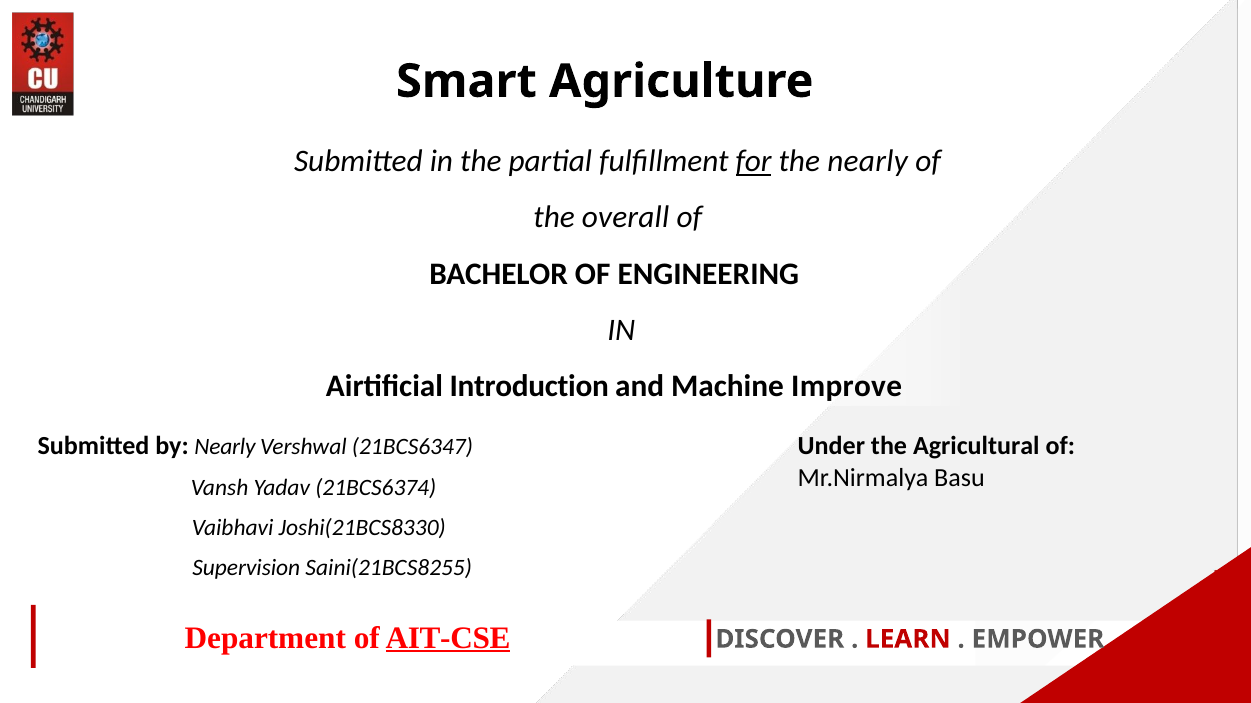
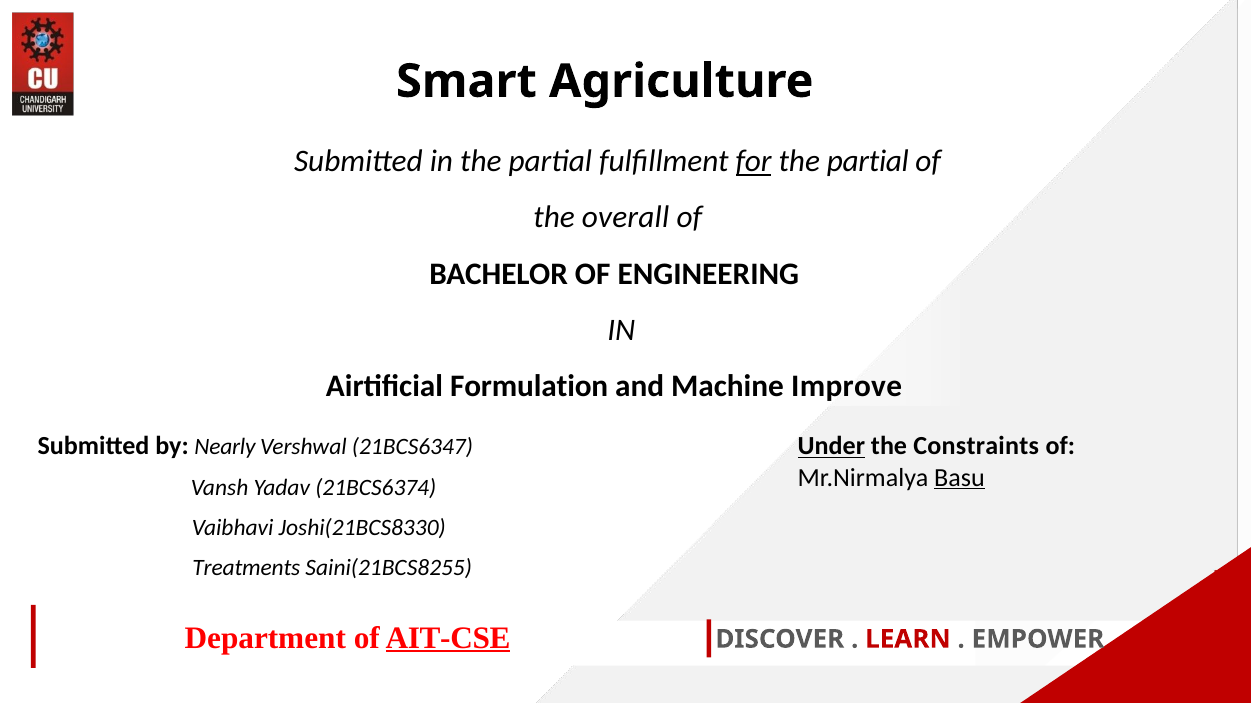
nearly at (868, 162): nearly -> partial
Introduction: Introduction -> Formulation
Under underline: none -> present
Agricultural: Agricultural -> Constraints
Basu underline: none -> present
Supervision: Supervision -> Treatments
